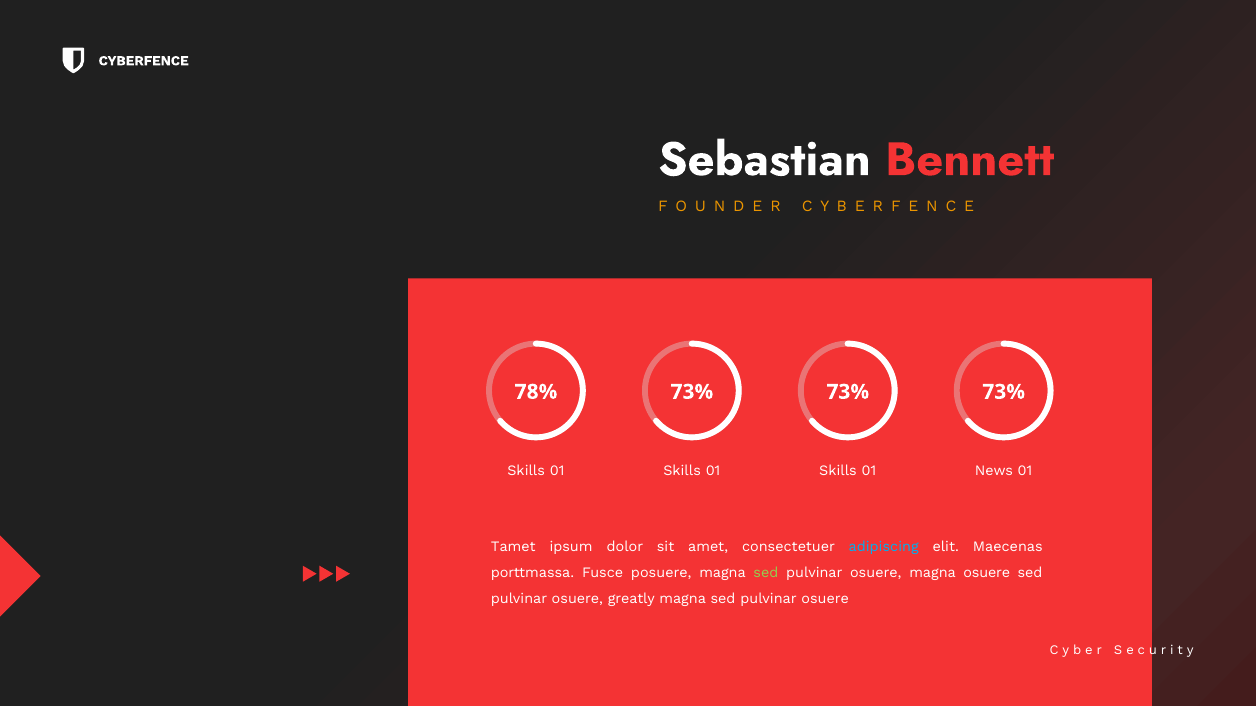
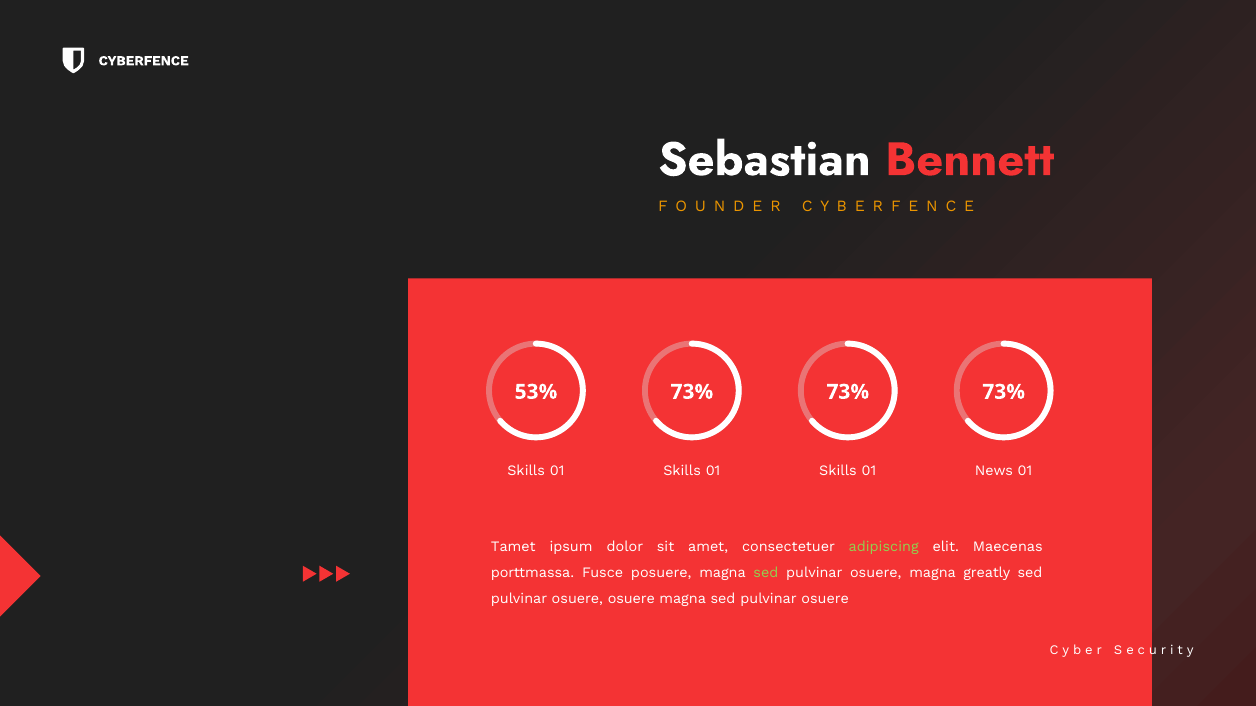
78%: 78% -> 53%
adipiscing colour: light blue -> light green
magna osuere: osuere -> greatly
osuere greatly: greatly -> osuere
